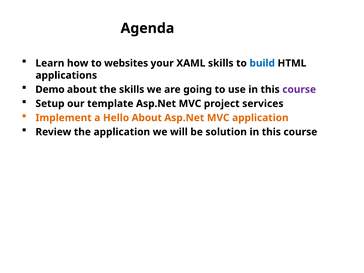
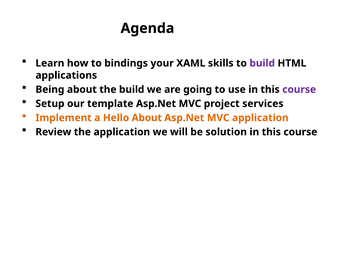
websites: websites -> bindings
build at (262, 63) colour: blue -> purple
Demo: Demo -> Being
the skills: skills -> build
